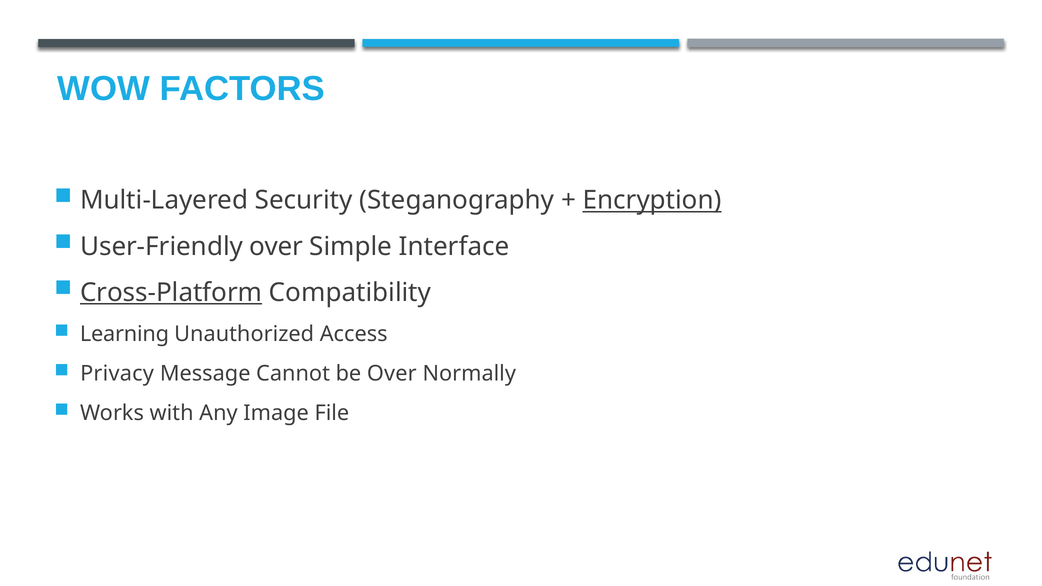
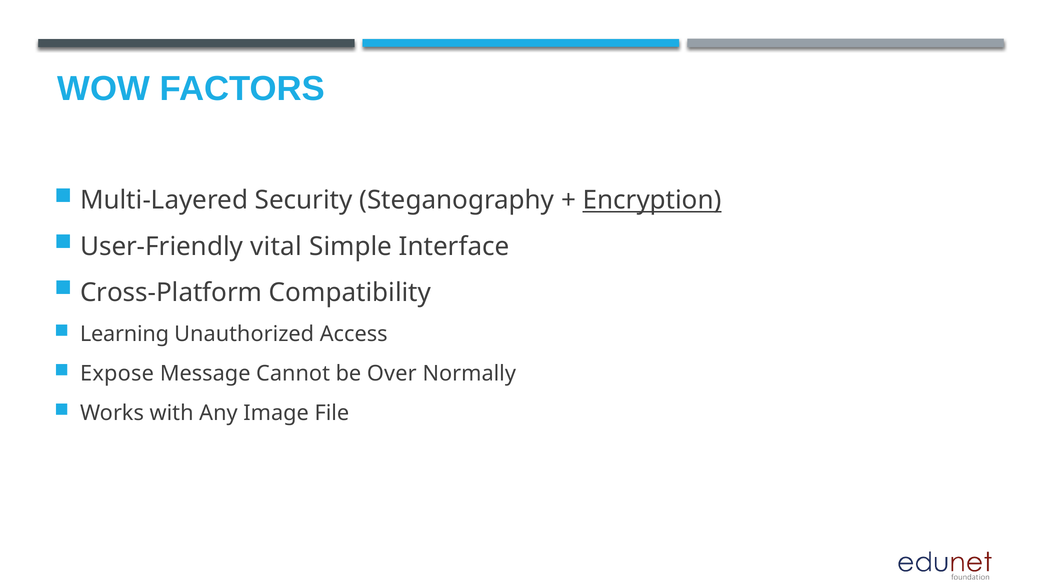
User-Friendly over: over -> vital
Cross-Platform underline: present -> none
Privacy: Privacy -> Expose
